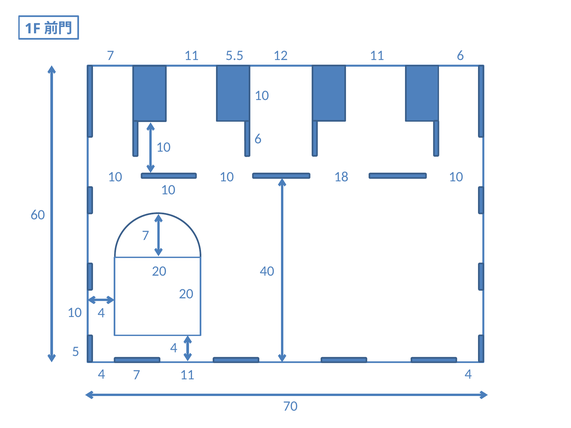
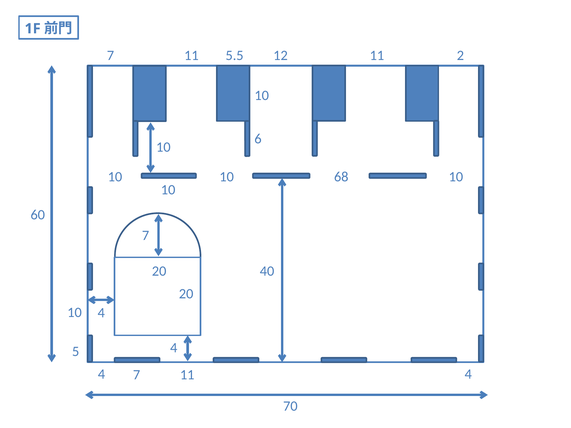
11 6: 6 -> 2
18: 18 -> 68
